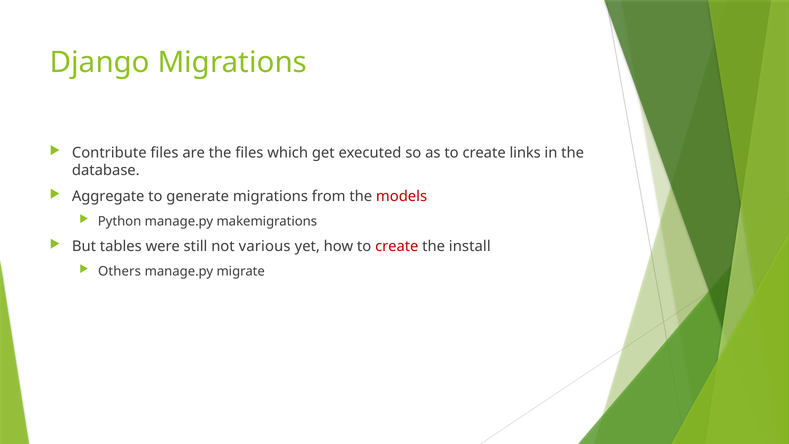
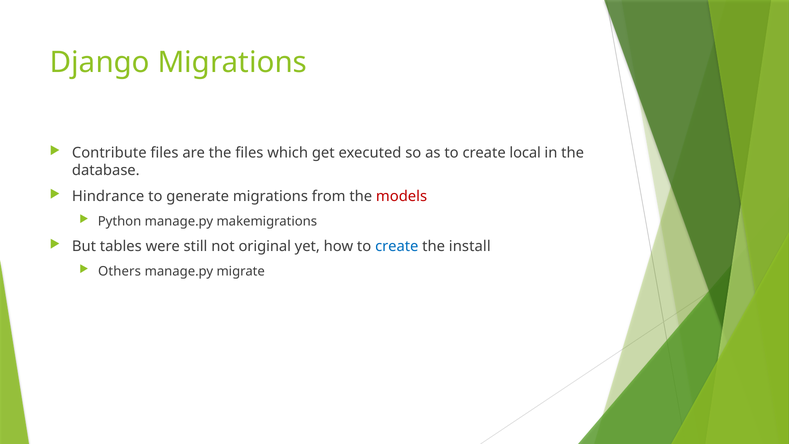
links: links -> local
Aggregate: Aggregate -> Hindrance
various: various -> original
create at (397, 246) colour: red -> blue
